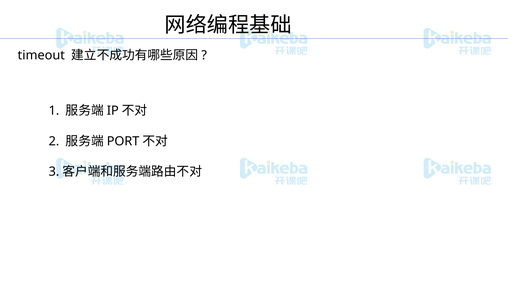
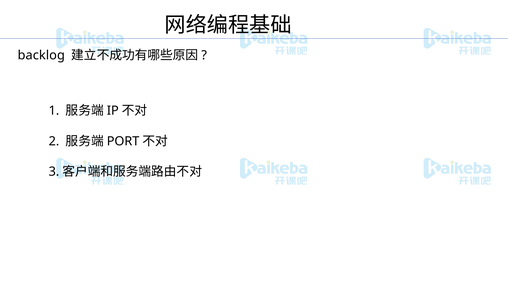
timeout: timeout -> backlog
